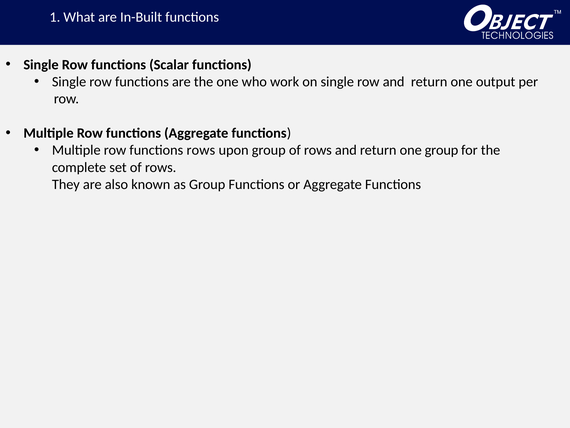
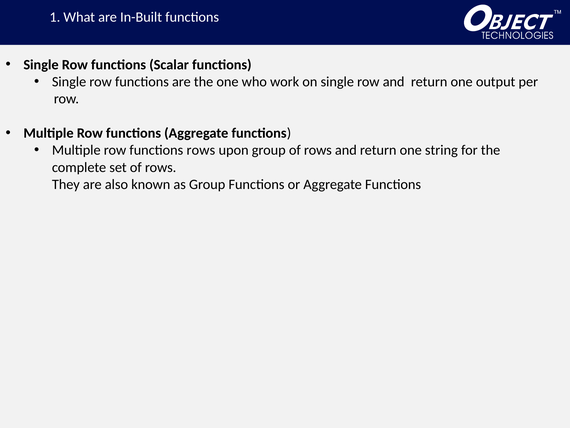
one group: group -> string
